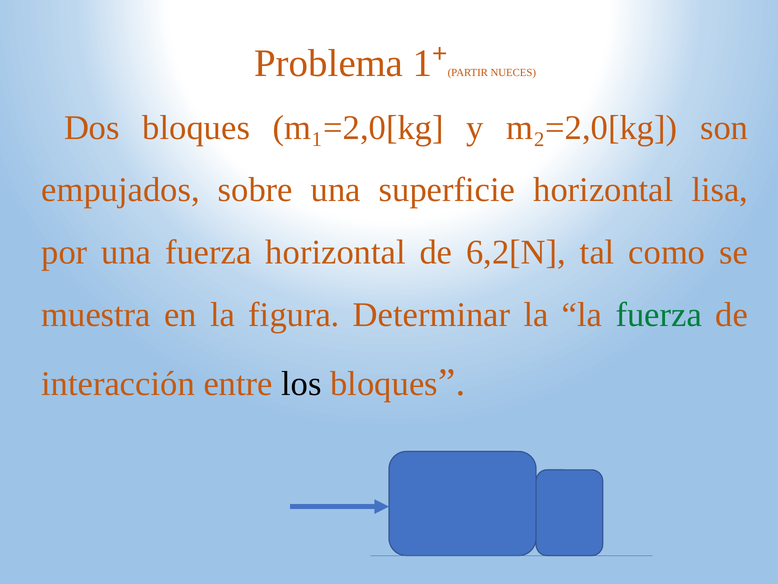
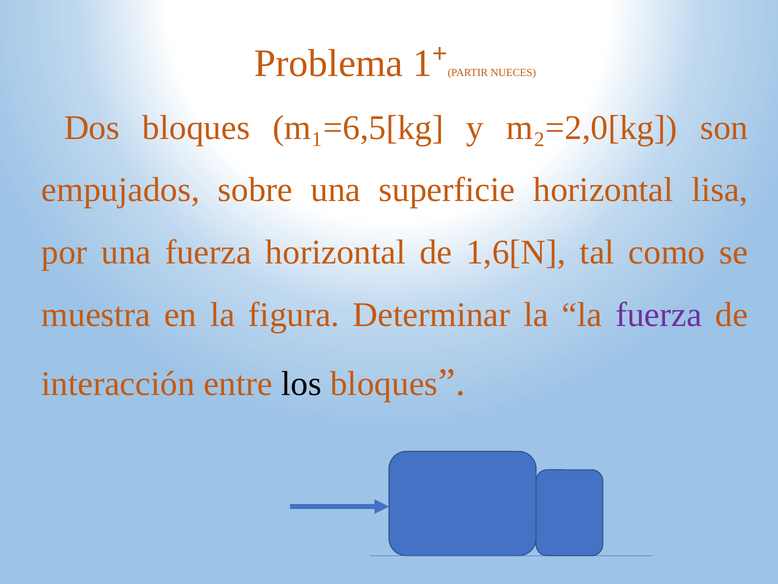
m₁=2,0[kg: m₁=2,0[kg -> m₁=6,5[kg
6,2[N: 6,2[N -> 1,6[N
fuerza at (659, 314) colour: green -> purple
